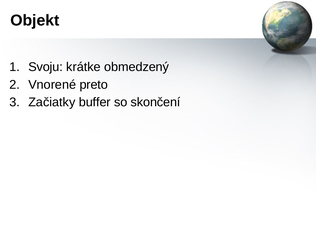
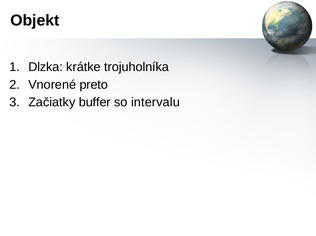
Svoju: Svoju -> Dlzka
obmedzený: obmedzený -> trojuholníka
skončení: skončení -> intervalu
